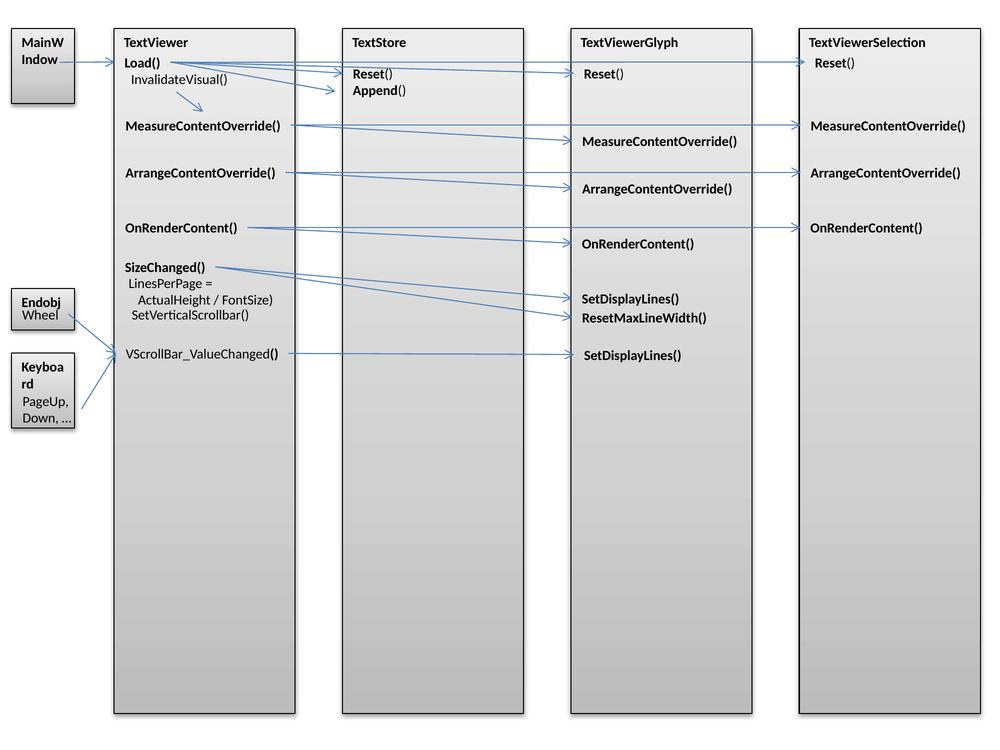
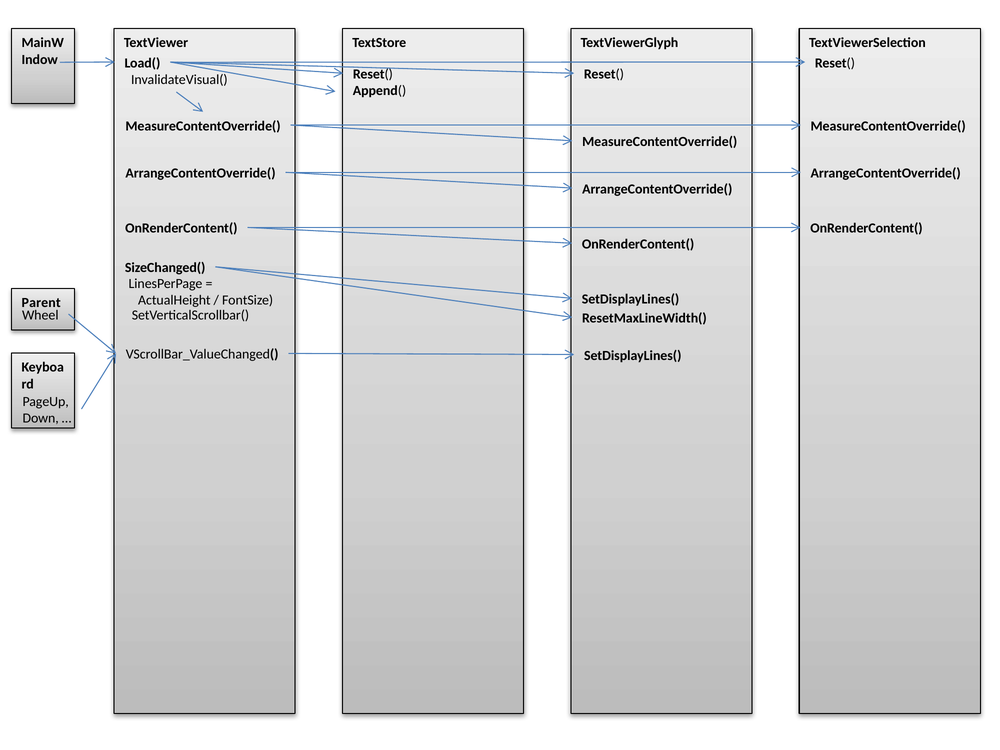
Endobj: Endobj -> Parent
